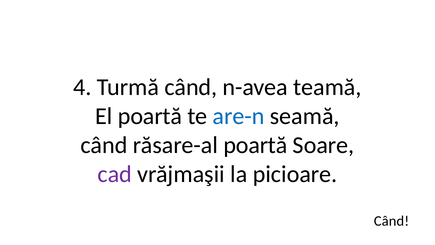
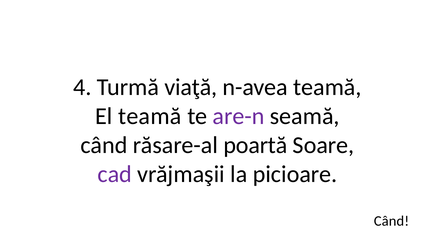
Turmă când: când -> viaţă
El poartă: poartă -> teamă
are-n colour: blue -> purple
